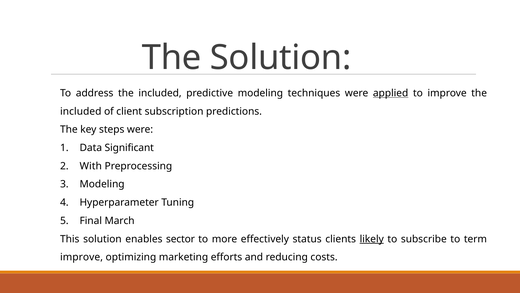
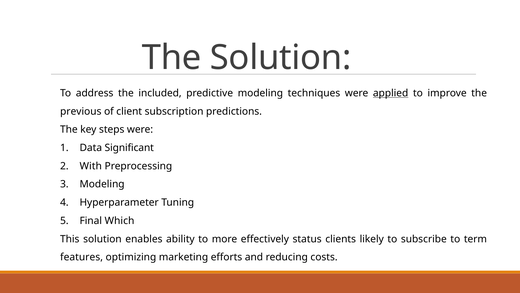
included at (81, 111): included -> previous
March: March -> Which
sector: sector -> ability
likely underline: present -> none
improve at (82, 257): improve -> features
